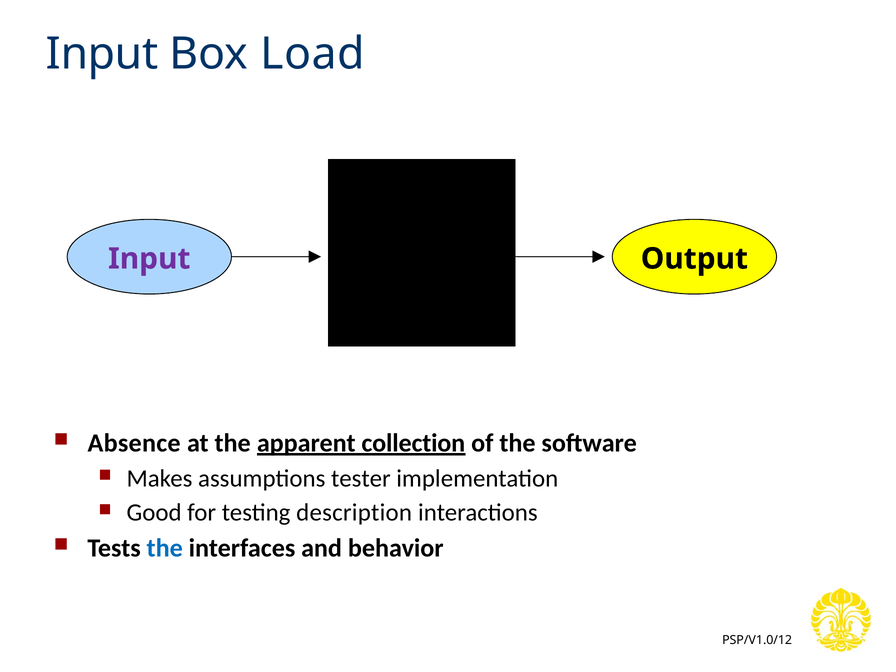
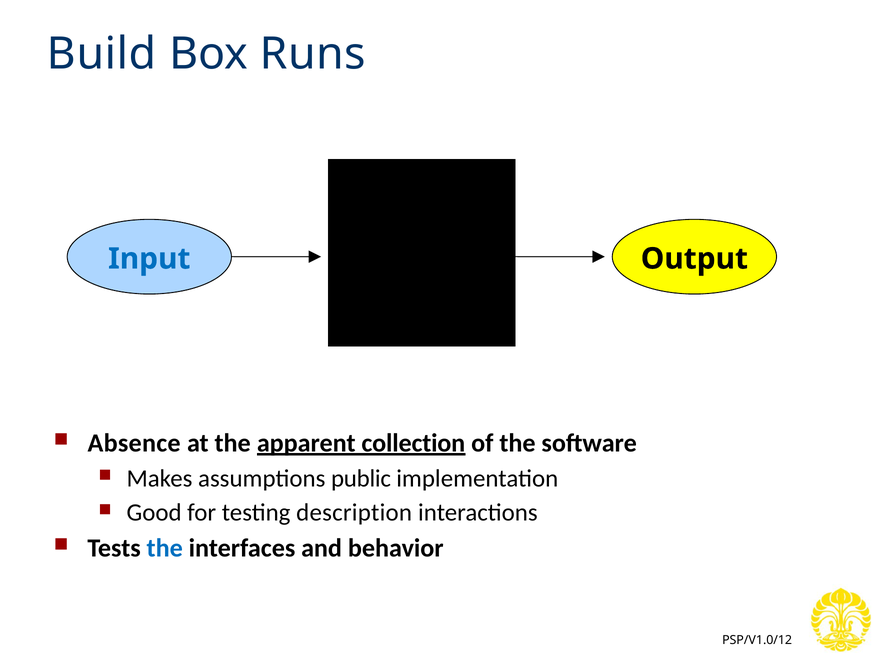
Input at (102, 54): Input -> Build
Load: Load -> Runs
Input at (149, 259) colour: purple -> blue
tester: tester -> public
